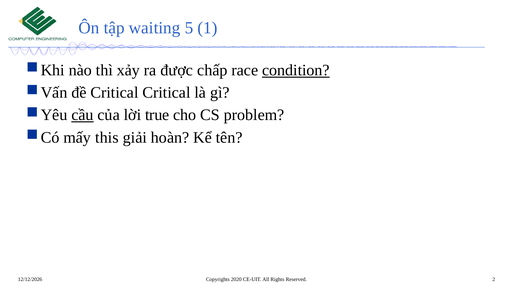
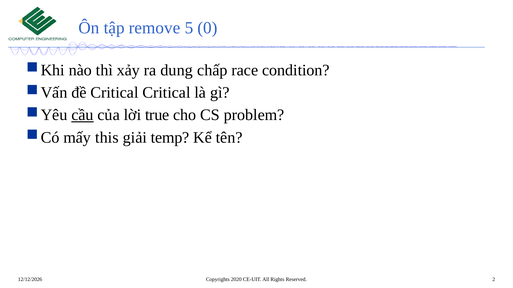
waiting: waiting -> remove
1: 1 -> 0
được: được -> dung
condition underline: present -> none
hoàn: hoàn -> temp
